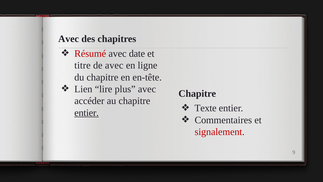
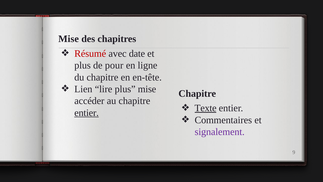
Avec at (69, 39): Avec -> Mise
titre at (82, 65): titre -> plus
de avec: avec -> pour
plus avec: avec -> mise
Texte underline: none -> present
signalement colour: red -> purple
